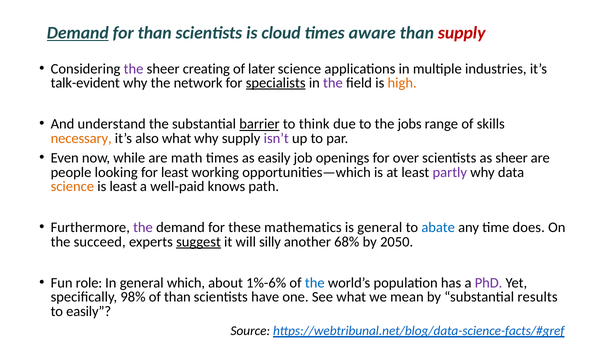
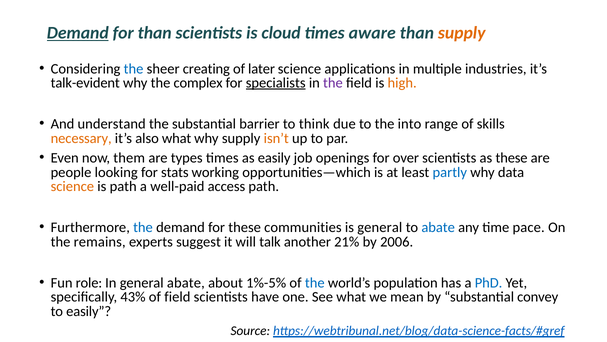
supply at (462, 33) colour: red -> orange
the at (134, 69) colour: purple -> blue
network: network -> complex
barrier underline: present -> none
jobs: jobs -> into
isn’t colour: purple -> orange
while: while -> them
math: math -> types
as sheer: sheer -> these
for least: least -> stats
partly colour: purple -> blue
is least: least -> path
knows: knows -> access
the at (143, 227) colour: purple -> blue
mathematics: mathematics -> communities
does: does -> pace
succeed: succeed -> remains
suggest underline: present -> none
silly: silly -> talk
68%: 68% -> 21%
2050: 2050 -> 2006
general which: which -> abate
1%-6%: 1%-6% -> 1%-5%
PhD colour: purple -> blue
98%: 98% -> 43%
of than: than -> field
results: results -> convey
